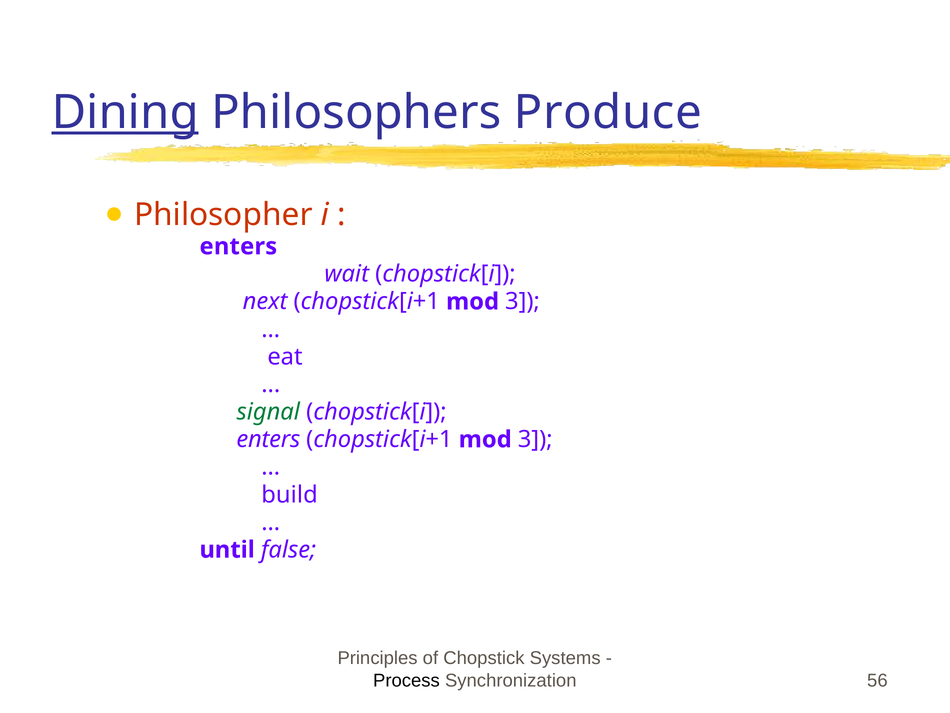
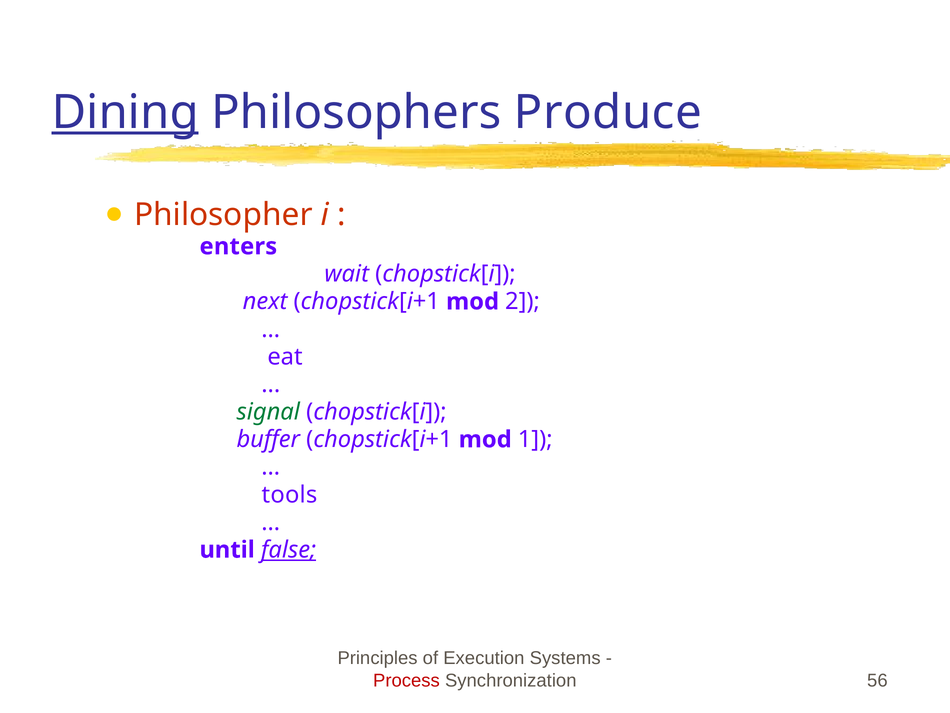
3 at (523, 301): 3 -> 2
enters at (268, 439): enters -> buffer
3 at (535, 439): 3 -> 1
build: build -> tools
false underline: none -> present
Chopstick: Chopstick -> Execution
Process colour: black -> red
